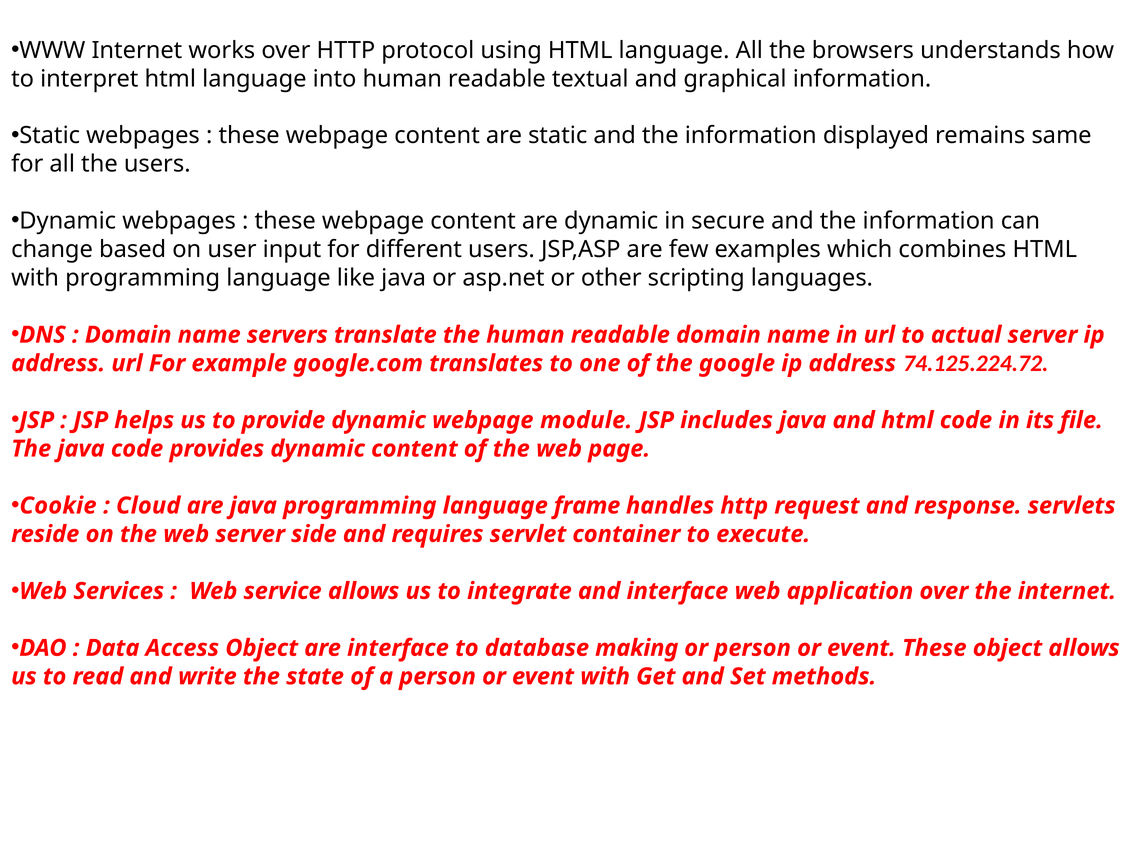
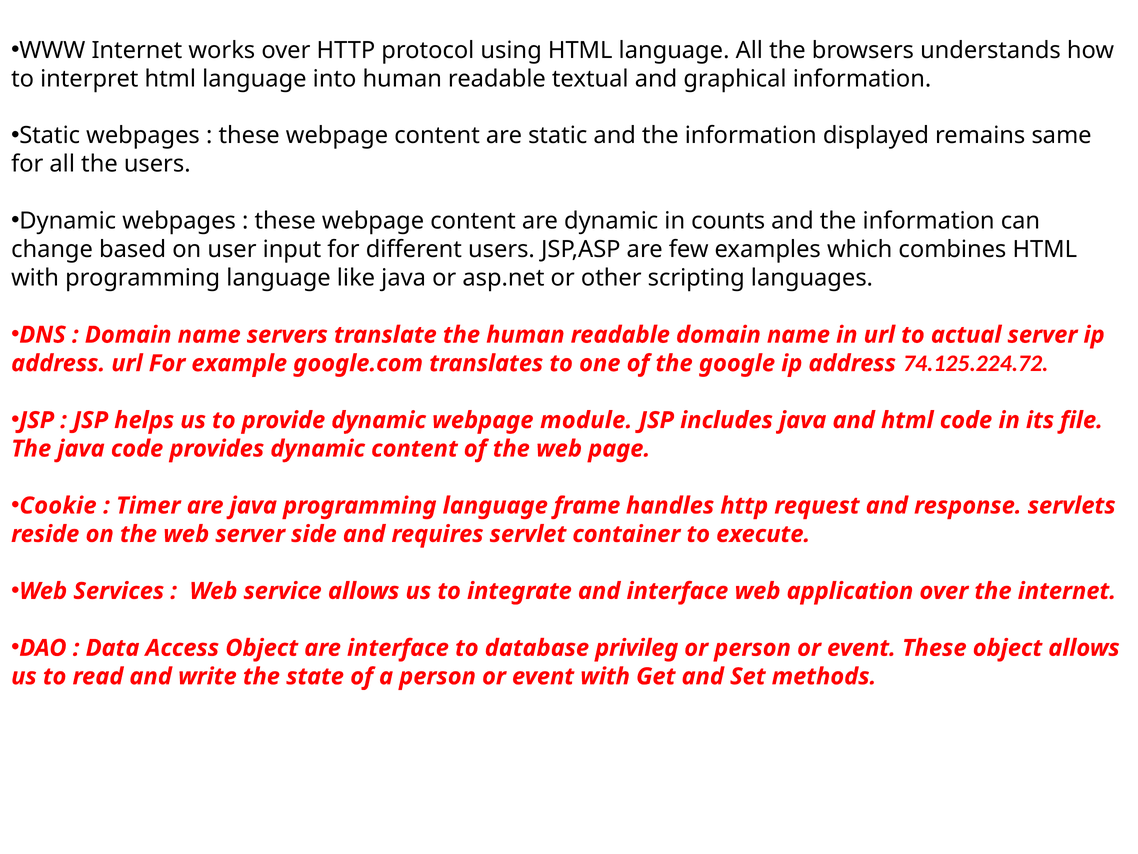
secure: secure -> counts
Cloud: Cloud -> Timer
making: making -> privileg
